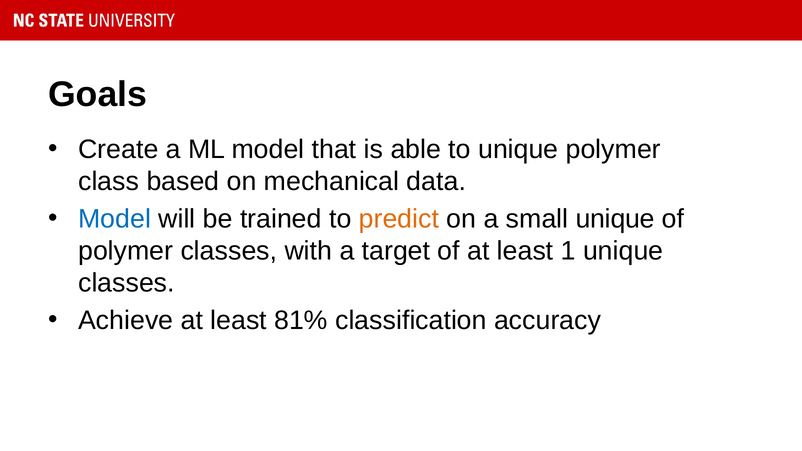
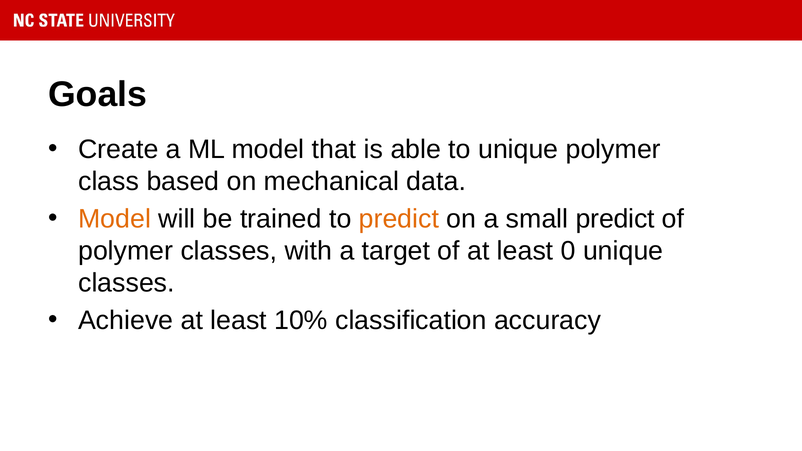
Model at (115, 219) colour: blue -> orange
small unique: unique -> predict
1: 1 -> 0
81%: 81% -> 10%
